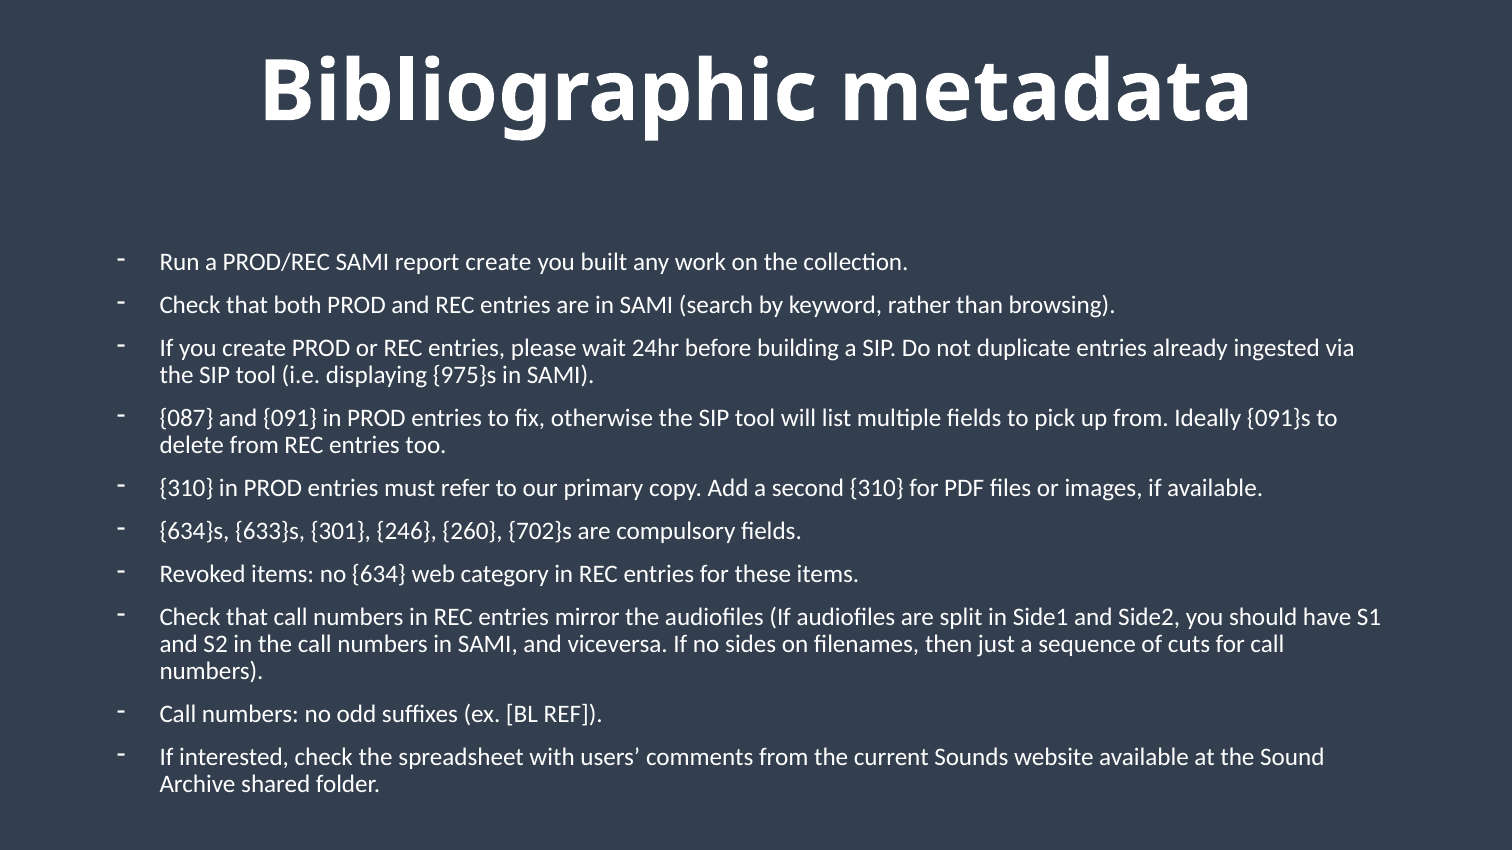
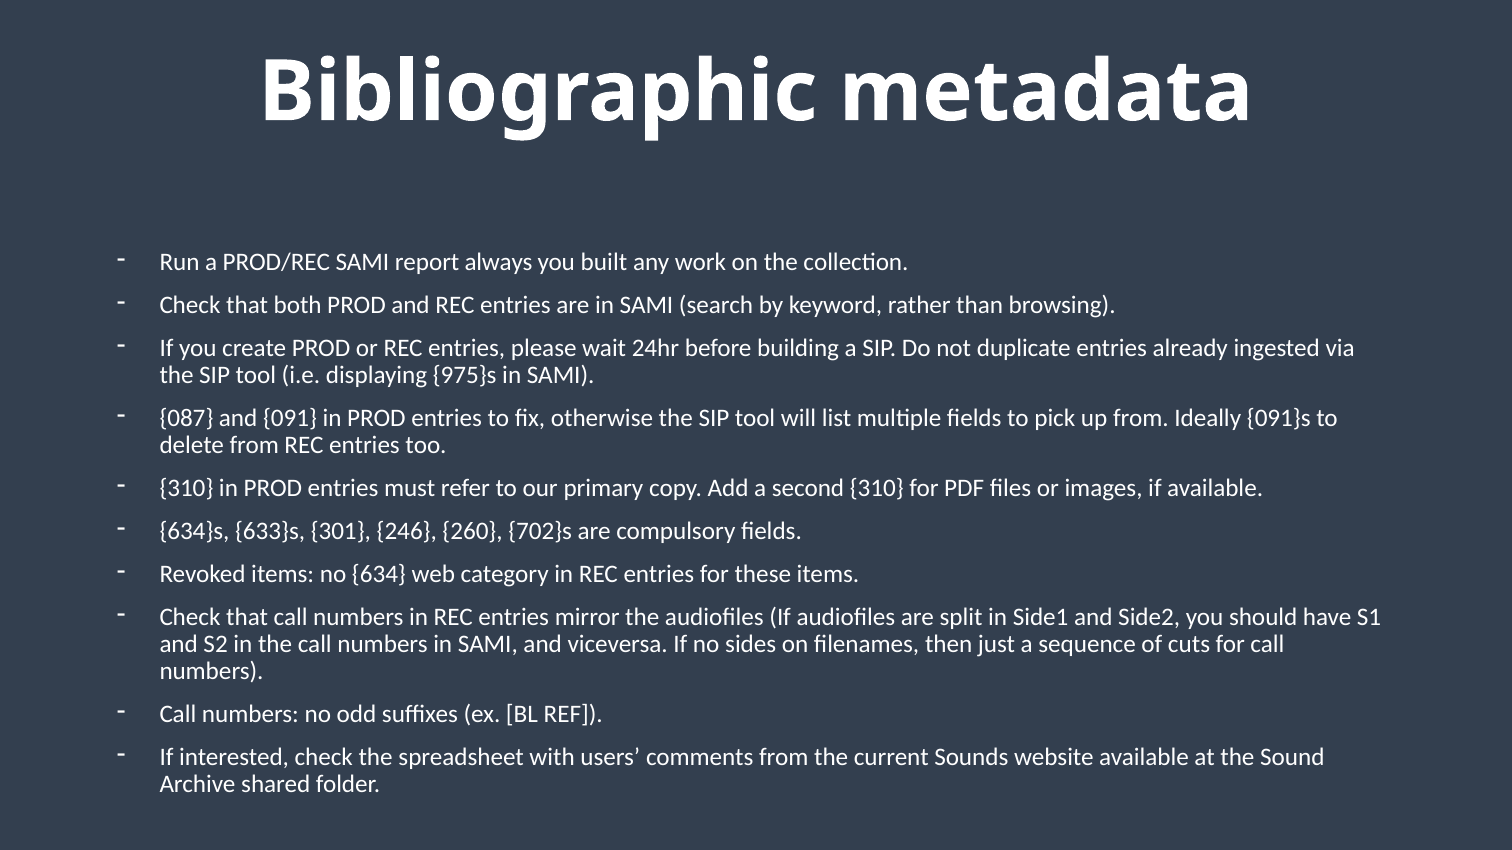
report create: create -> always
